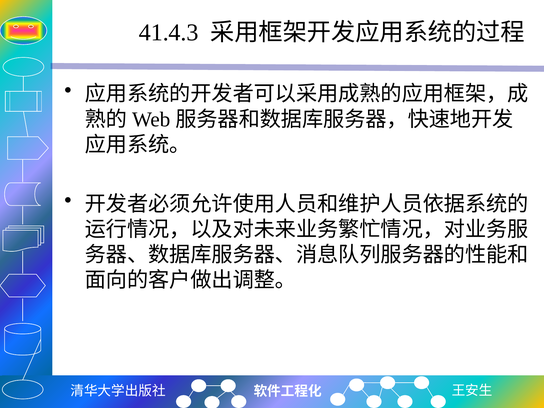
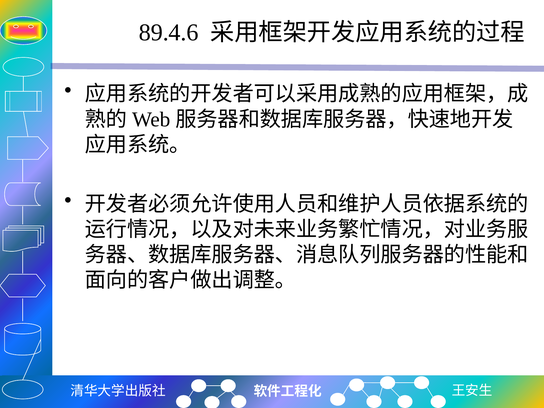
41.4.3: 41.4.3 -> 89.4.6
